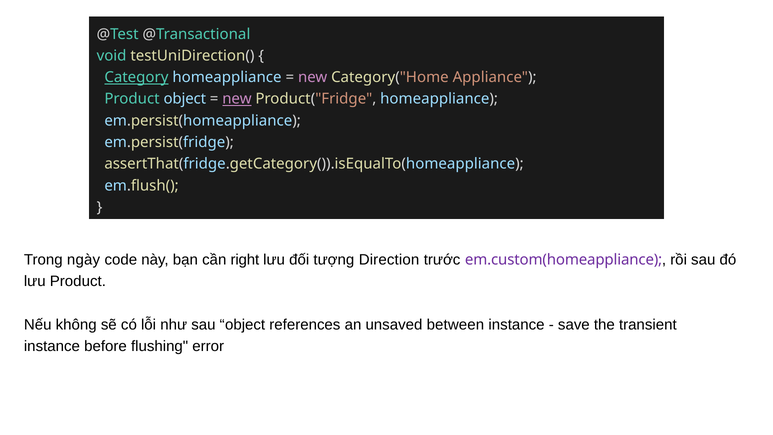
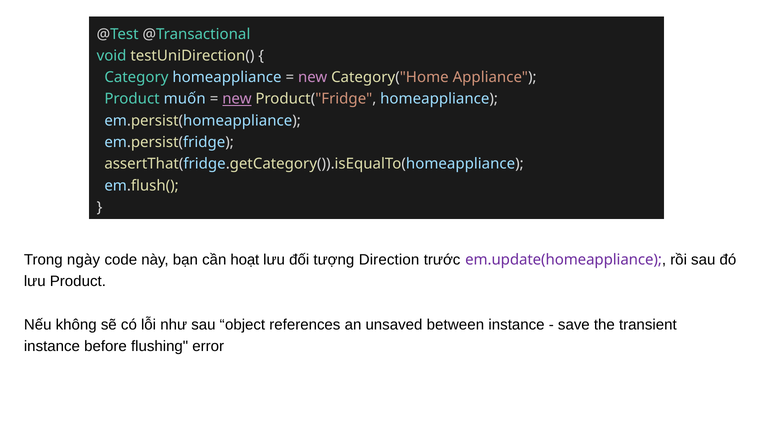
Category underline: present -> none
Product object: object -> muốn
right: right -> hoạt
em.custom(homeappliance: em.custom(homeappliance -> em.update(homeappliance
